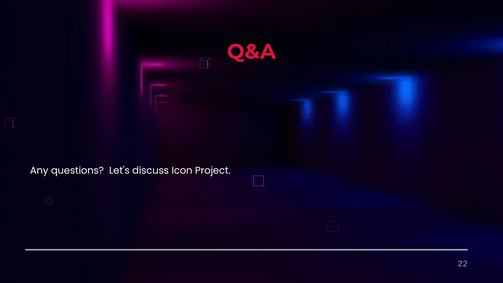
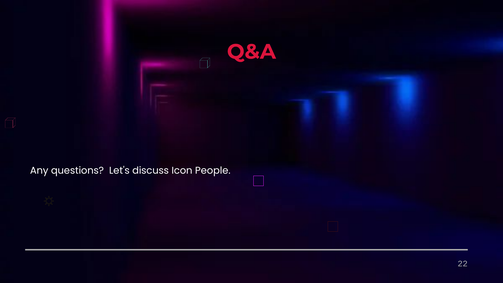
Project: Project -> People
